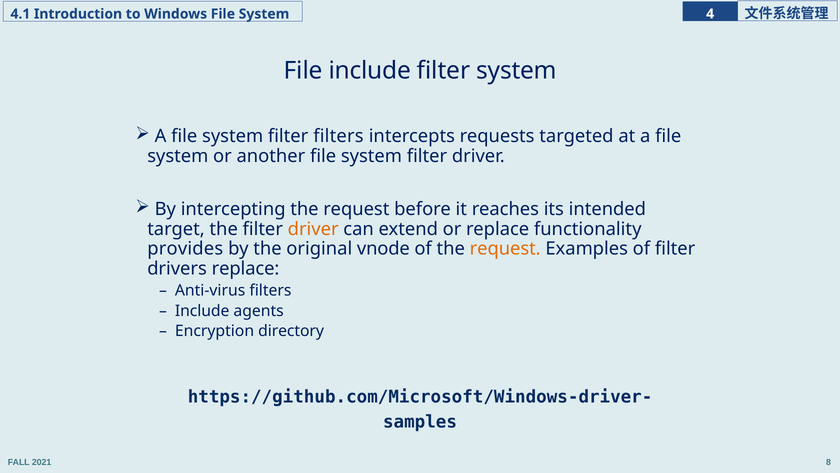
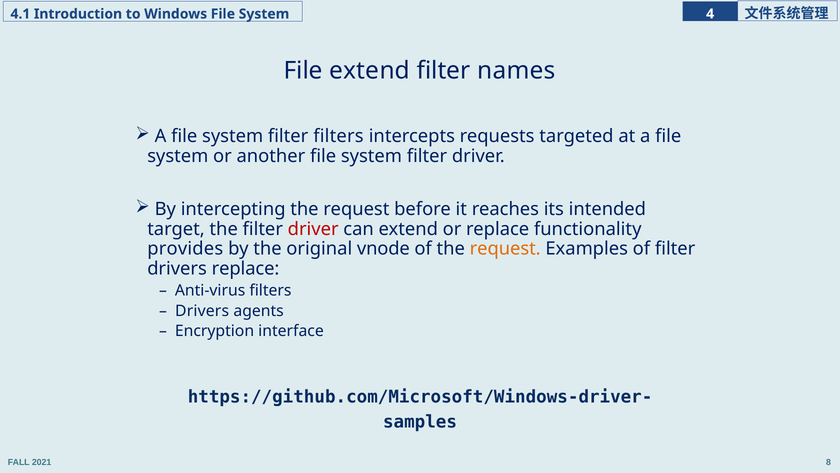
File include: include -> extend
filter system: system -> names
driver at (313, 229) colour: orange -> red
Include at (202, 310): Include -> Drivers
directory: directory -> interface
